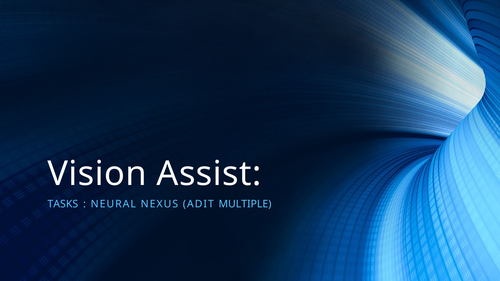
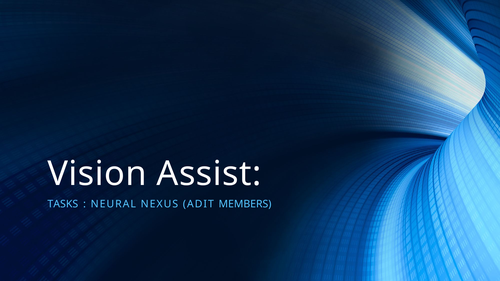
MULTIPLE: MULTIPLE -> MEMBERS
